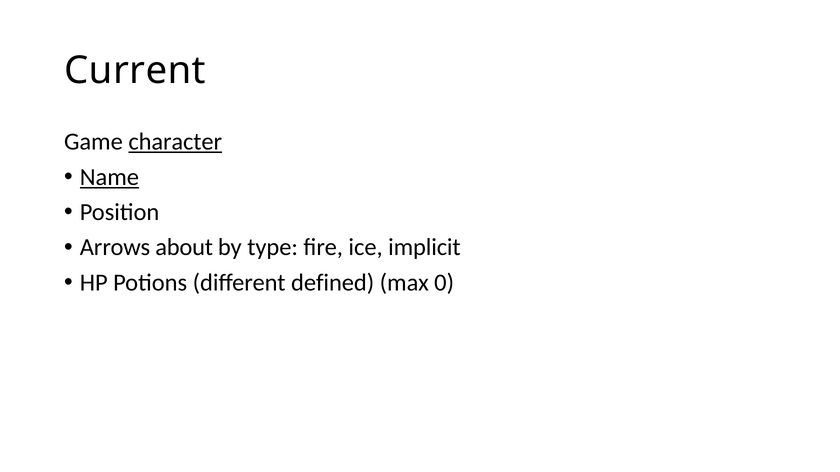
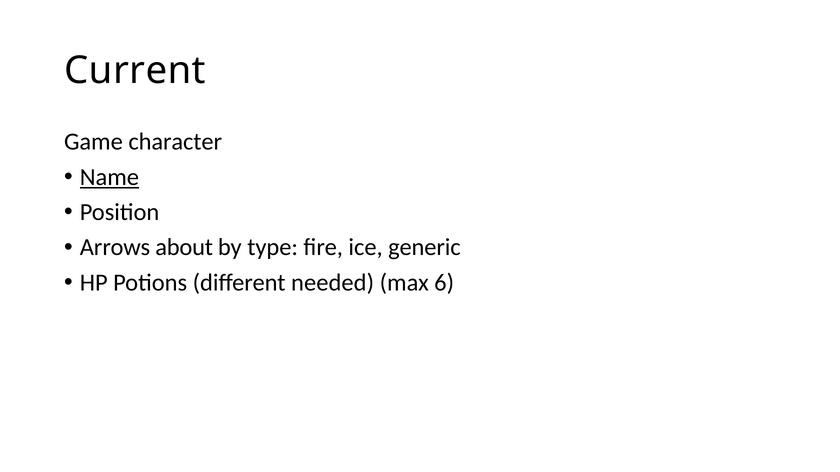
character underline: present -> none
implicit: implicit -> generic
defined: defined -> needed
0: 0 -> 6
